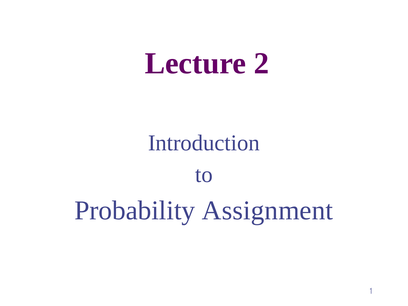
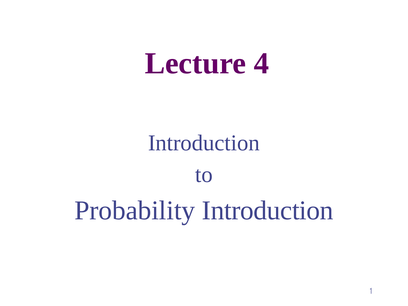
2: 2 -> 4
Probability Assignment: Assignment -> Introduction
